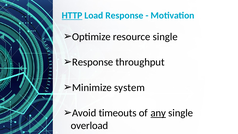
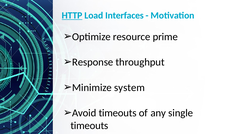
Load Response: Response -> Interfaces
resource single: single -> prime
any underline: present -> none
overload at (89, 126): overload -> timeouts
